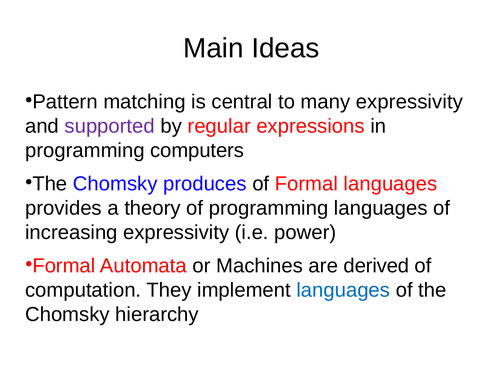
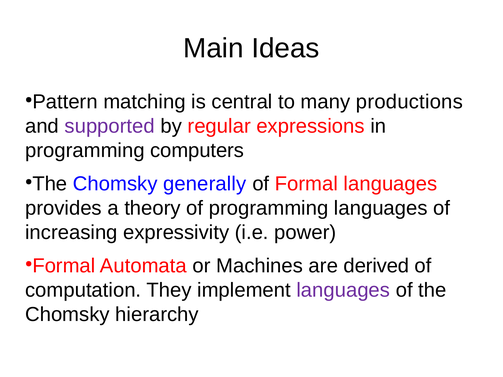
many expressivity: expressivity -> productions
produces: produces -> generally
languages at (343, 290) colour: blue -> purple
